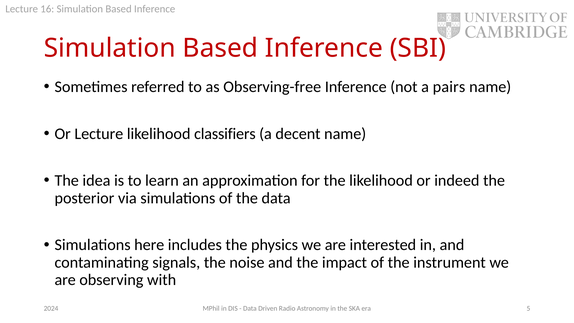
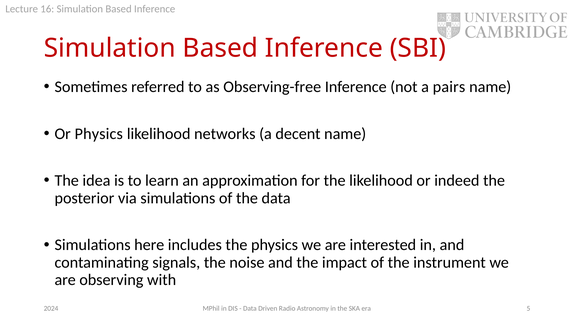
Or Lecture: Lecture -> Physics
classifiers: classifiers -> networks
